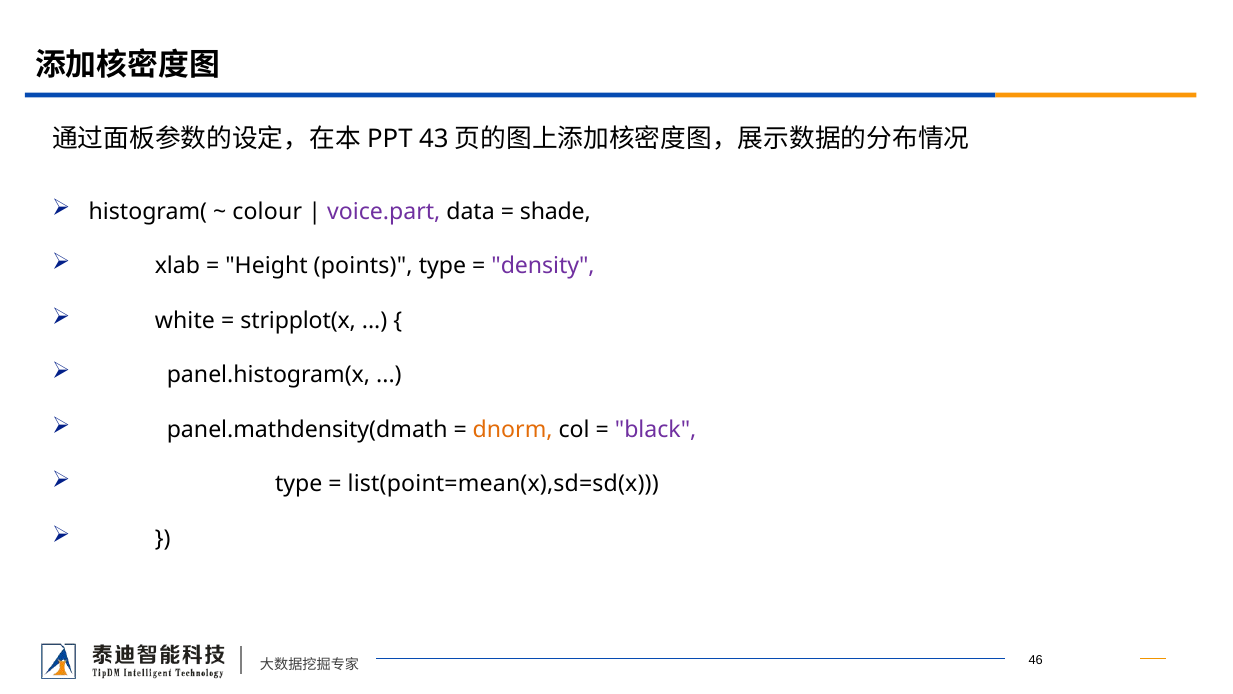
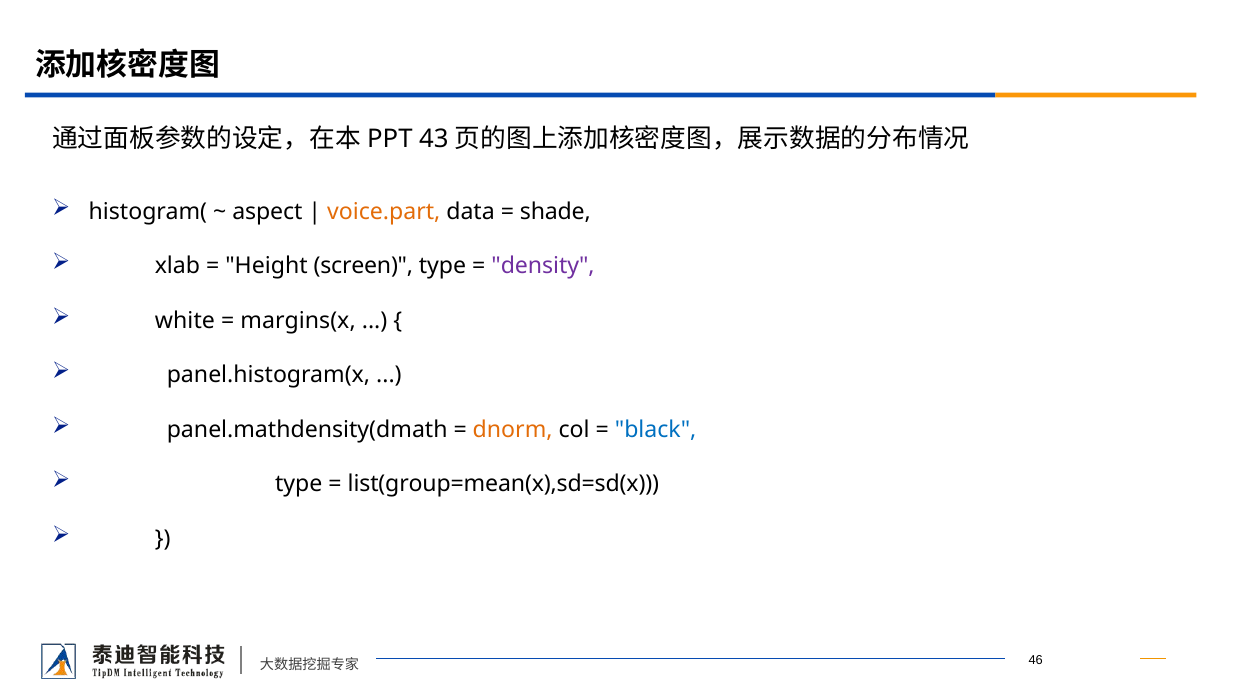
colour: colour -> aspect
voice.part colour: purple -> orange
points: points -> screen
stripplot(x: stripplot(x -> margins(x
black colour: purple -> blue
list(point=mean(x),sd=sd(x: list(point=mean(x),sd=sd(x -> list(group=mean(x),sd=sd(x
